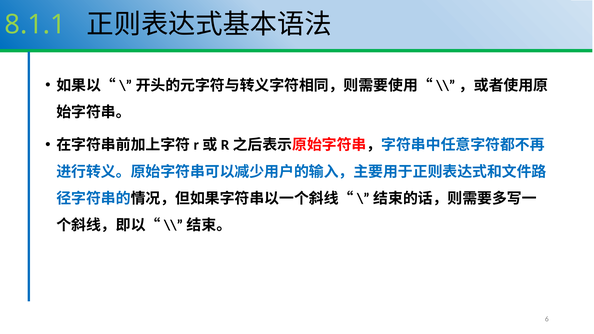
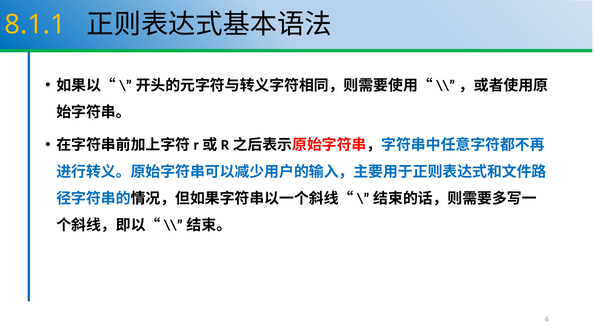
8.1.1 colour: light green -> yellow
